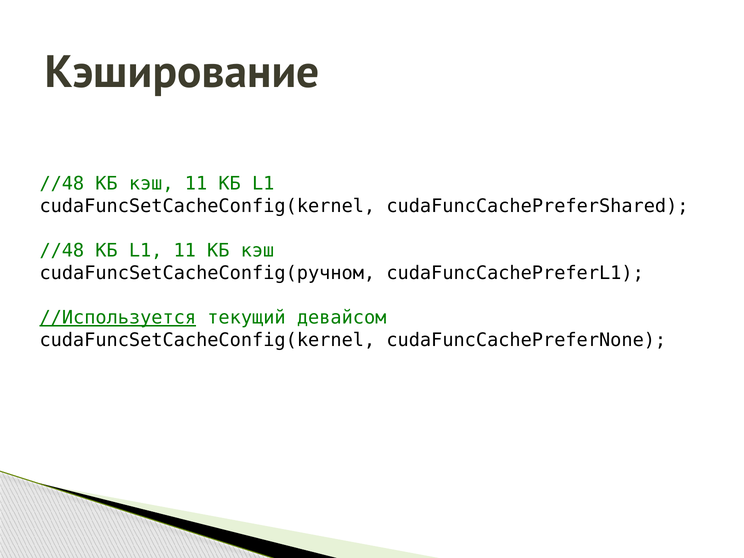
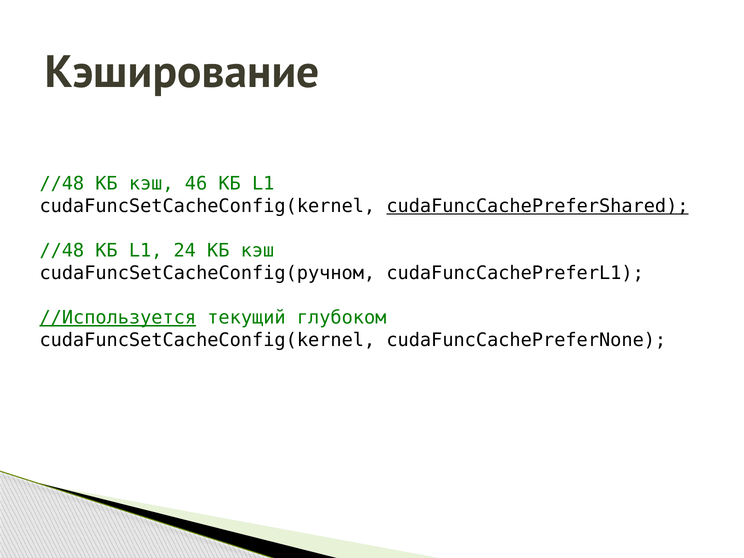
кэш 11: 11 -> 46
cudaFuncCachePreferShared underline: none -> present
L1 11: 11 -> 24
девайсом: девайсом -> глубоком
